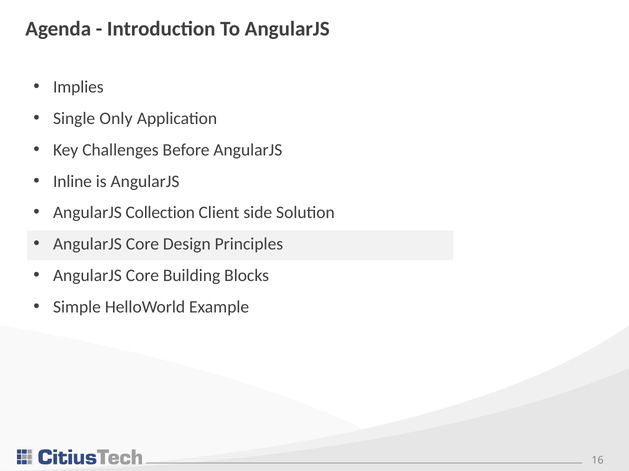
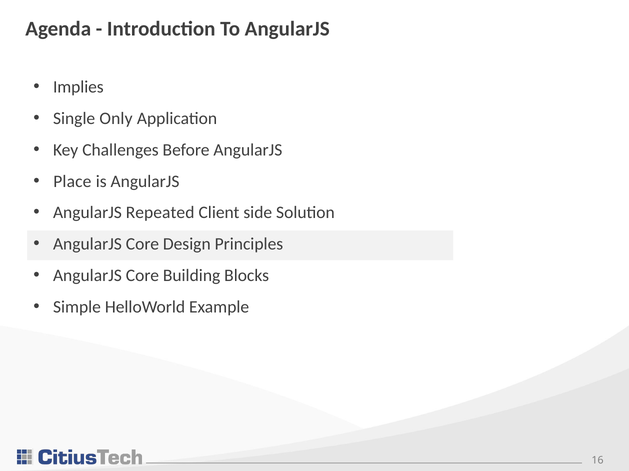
Inline: Inline -> Place
Collection: Collection -> Repeated
